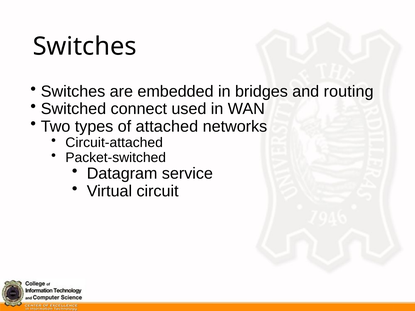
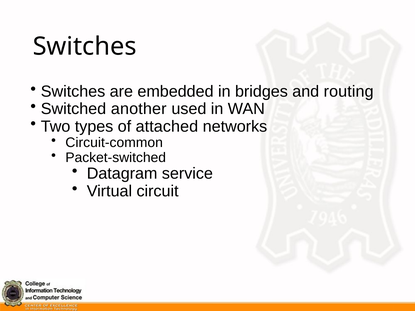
connect: connect -> another
Circuit-attached: Circuit-attached -> Circuit-common
